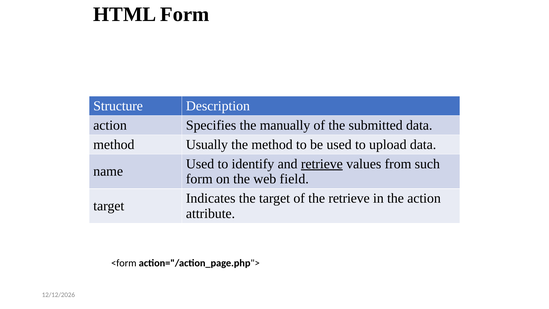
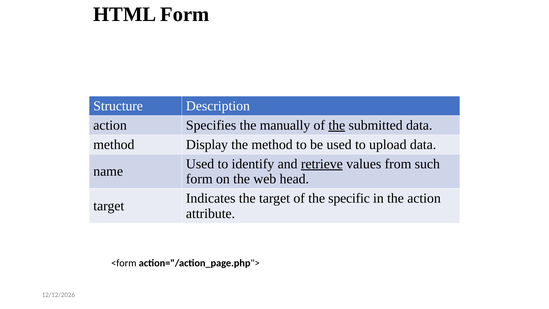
the at (337, 125) underline: none -> present
Usually: Usually -> Display
field: field -> head
the retrieve: retrieve -> specific
